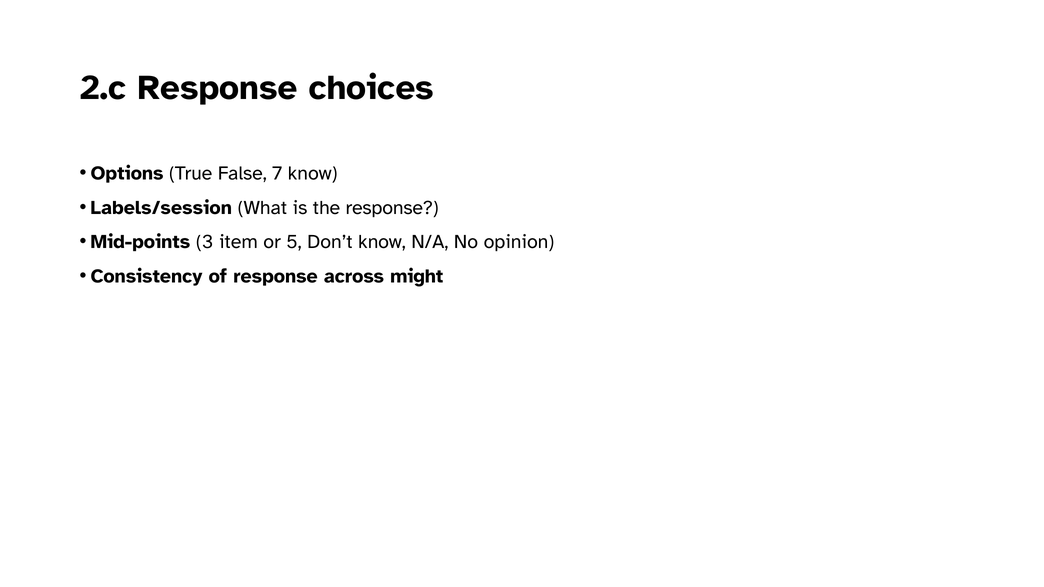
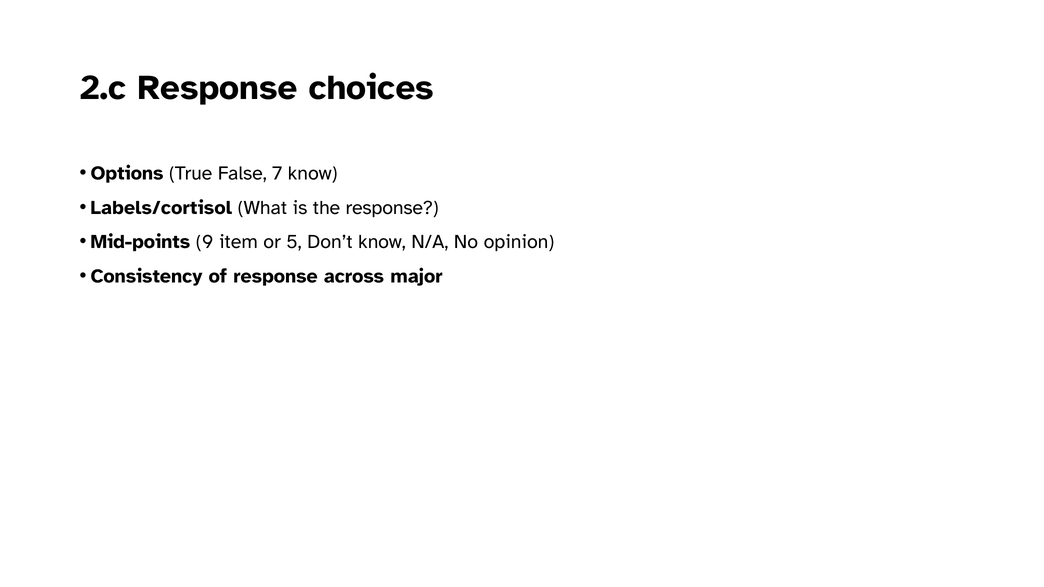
Labels/session: Labels/session -> Labels/cortisol
3: 3 -> 9
might: might -> major
